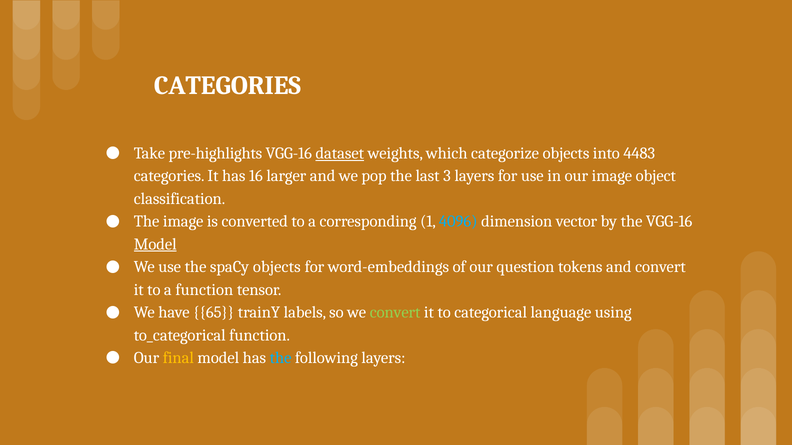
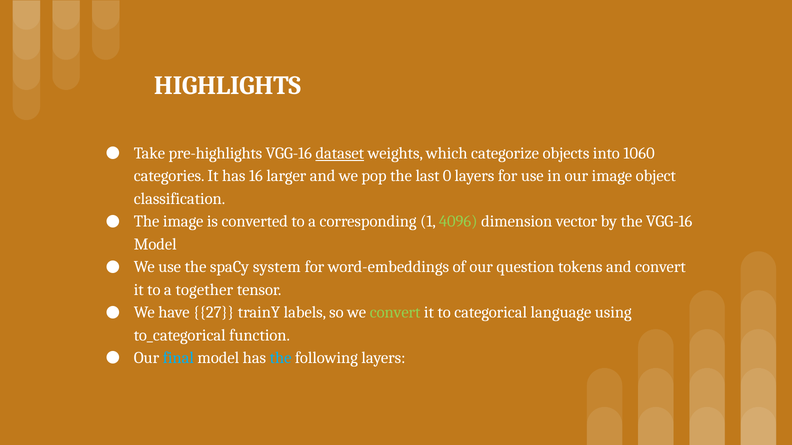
CATEGORIES at (227, 86): CATEGORIES -> HIGHLIGHTS
4483: 4483 -> 1060
3: 3 -> 0
4096 colour: light blue -> light green
Model at (155, 244) underline: present -> none
spaCy objects: objects -> system
a function: function -> together
65: 65 -> 27
final colour: yellow -> light blue
